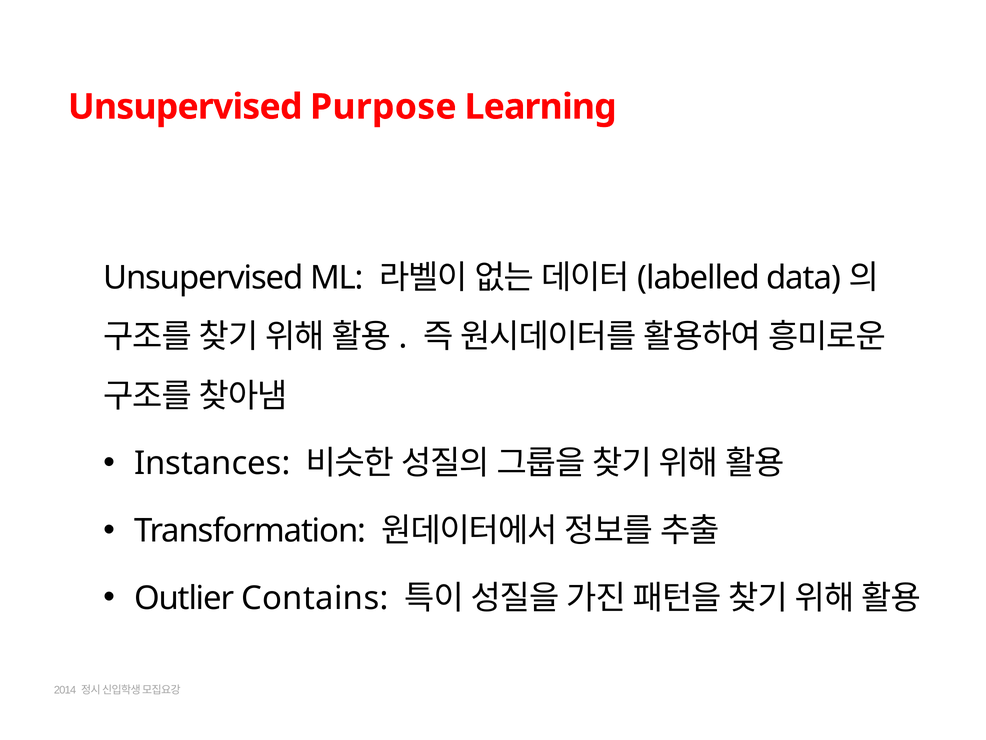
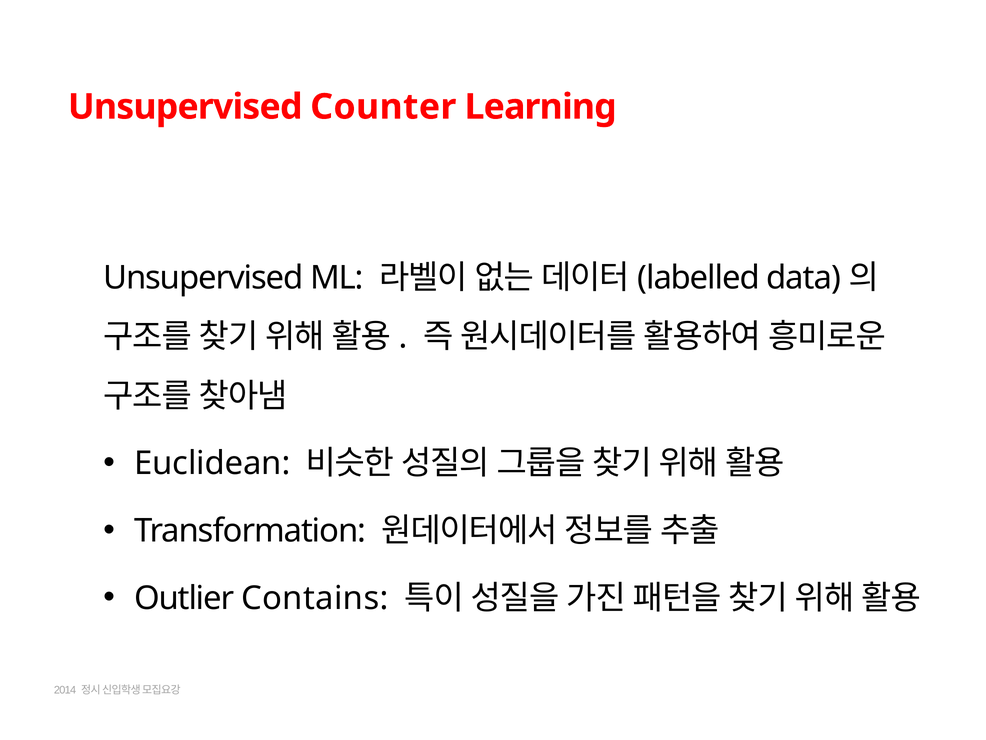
Purpose: Purpose -> Counter
Instances: Instances -> Euclidean
